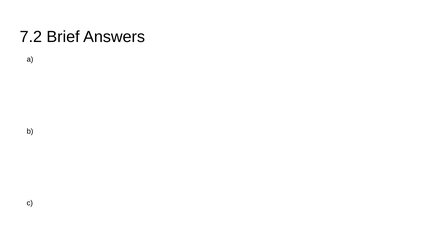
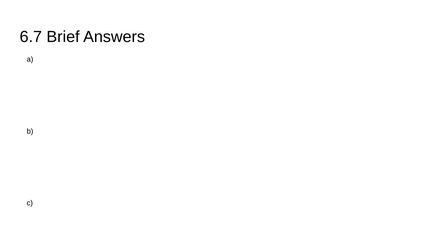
7.2: 7.2 -> 6.7
